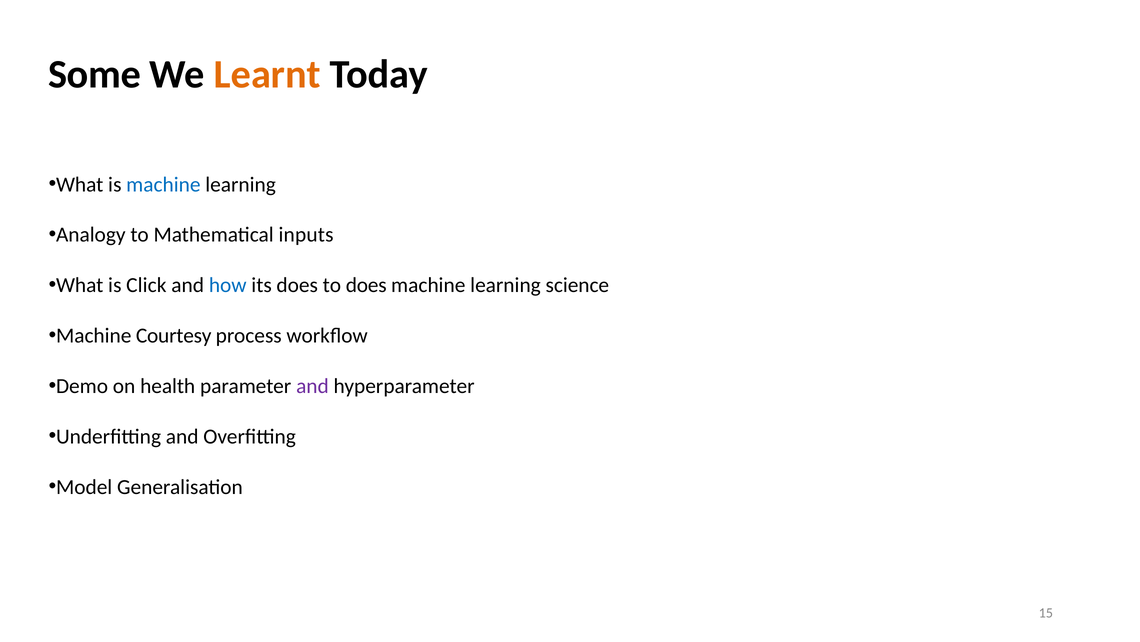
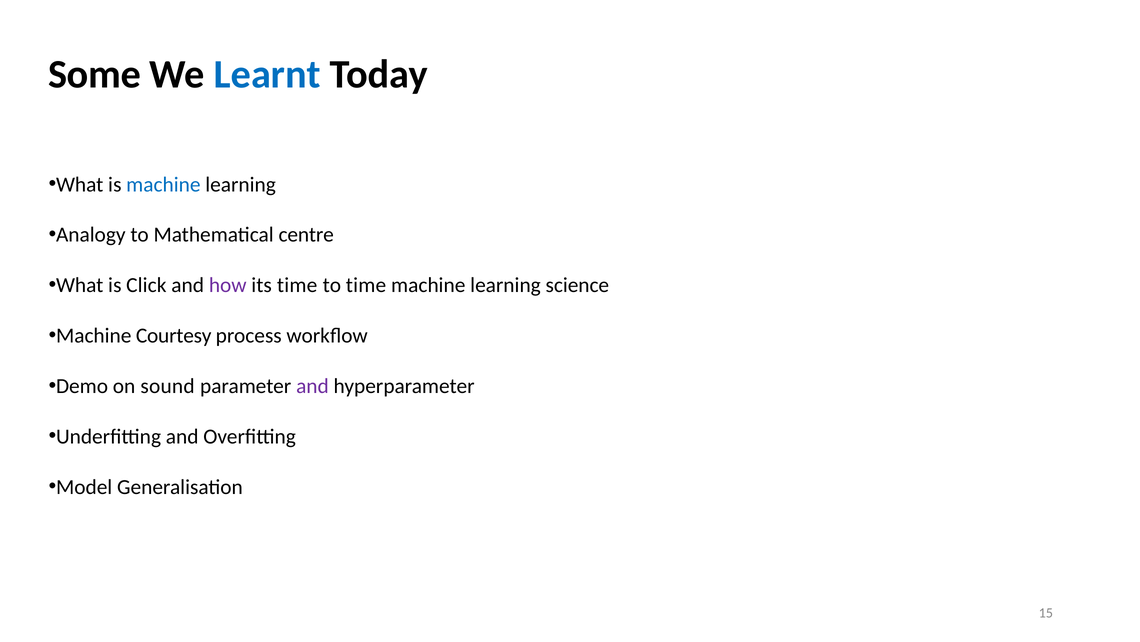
Learnt colour: orange -> blue
inputs: inputs -> centre
how colour: blue -> purple
its does: does -> time
to does: does -> time
health: health -> sound
